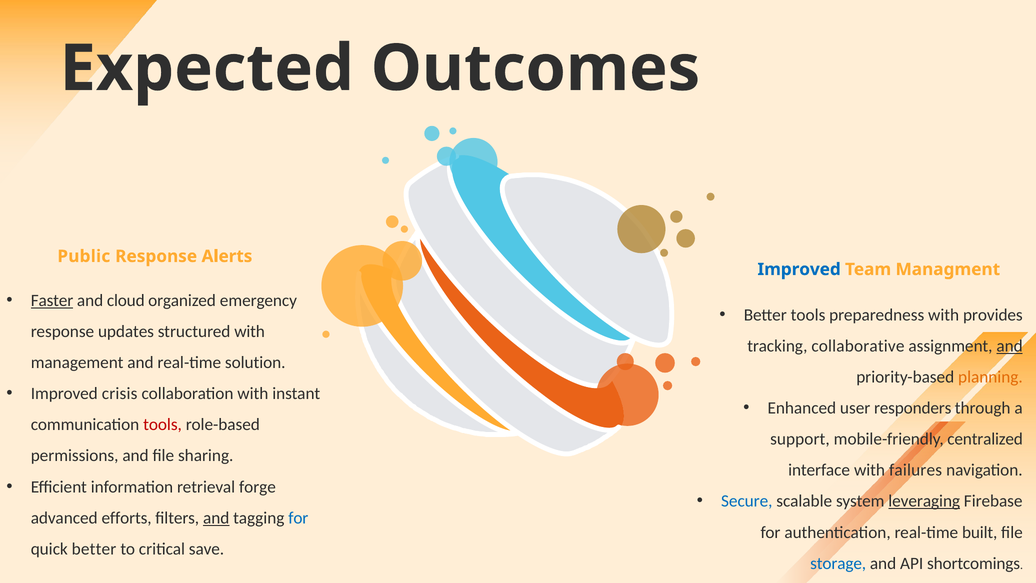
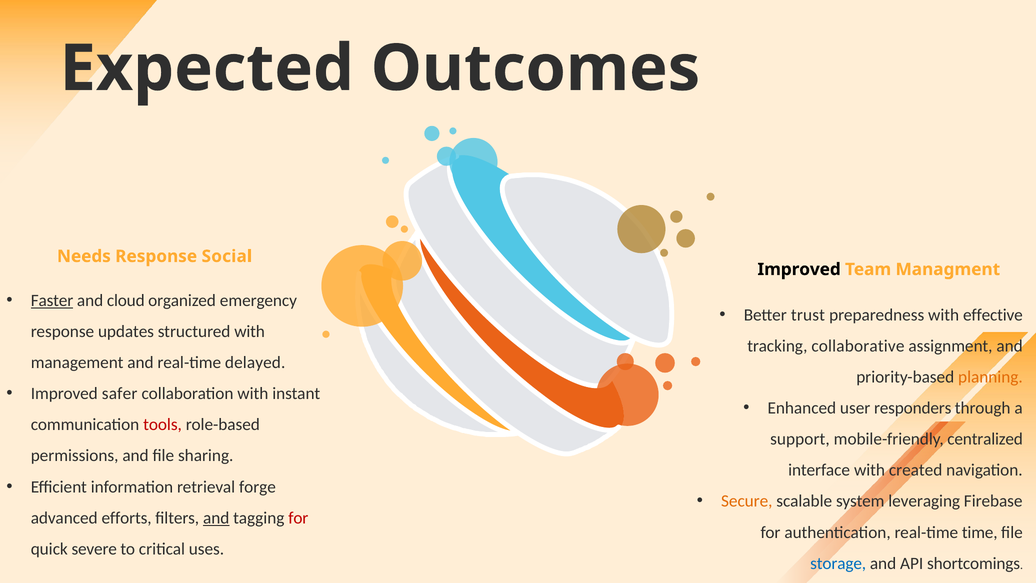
Public: Public -> Needs
Alerts: Alerts -> Social
Improved at (799, 269) colour: blue -> black
Better tools: tools -> trust
provides: provides -> effective
and at (1010, 346) underline: present -> none
solution: solution -> delayed
Improved crisis: crisis -> safer
failures: failures -> created
Secure colour: blue -> orange
leveraging underline: present -> none
for at (298, 518) colour: blue -> red
built: built -> time
quick better: better -> severe
save: save -> uses
